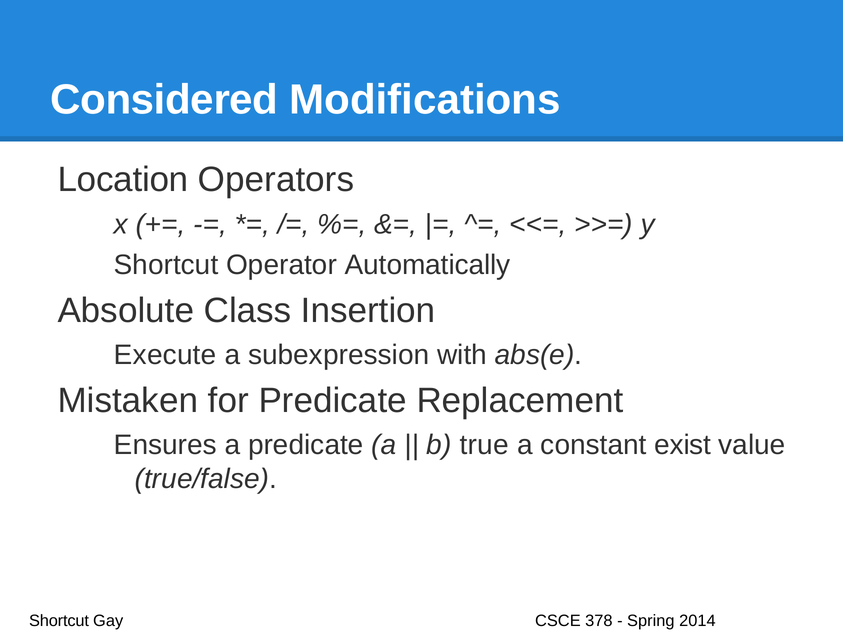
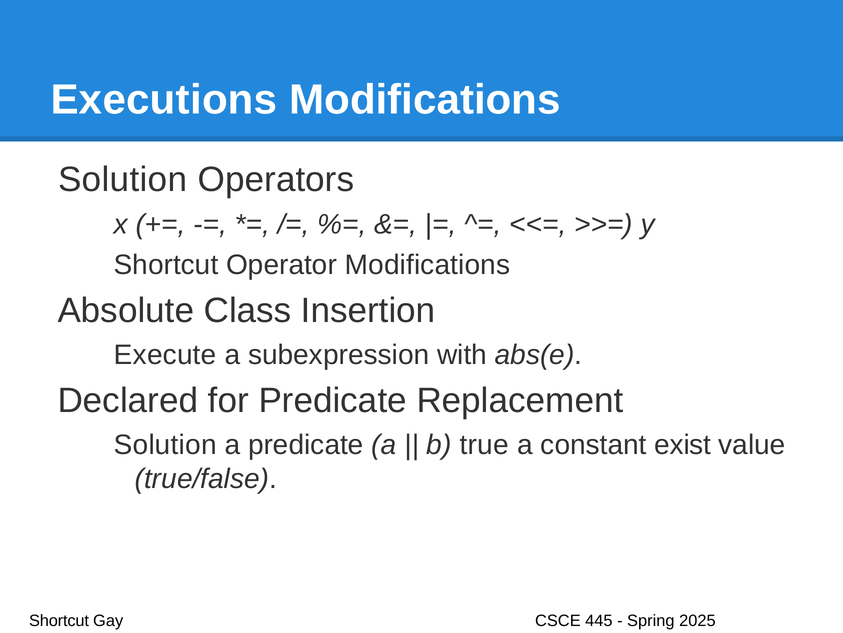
Considered: Considered -> Executions
Location at (123, 179): Location -> Solution
Operator Automatically: Automatically -> Modifications
Mistaken: Mistaken -> Declared
Ensures at (165, 445): Ensures -> Solution
378: 378 -> 445
2014: 2014 -> 2025
